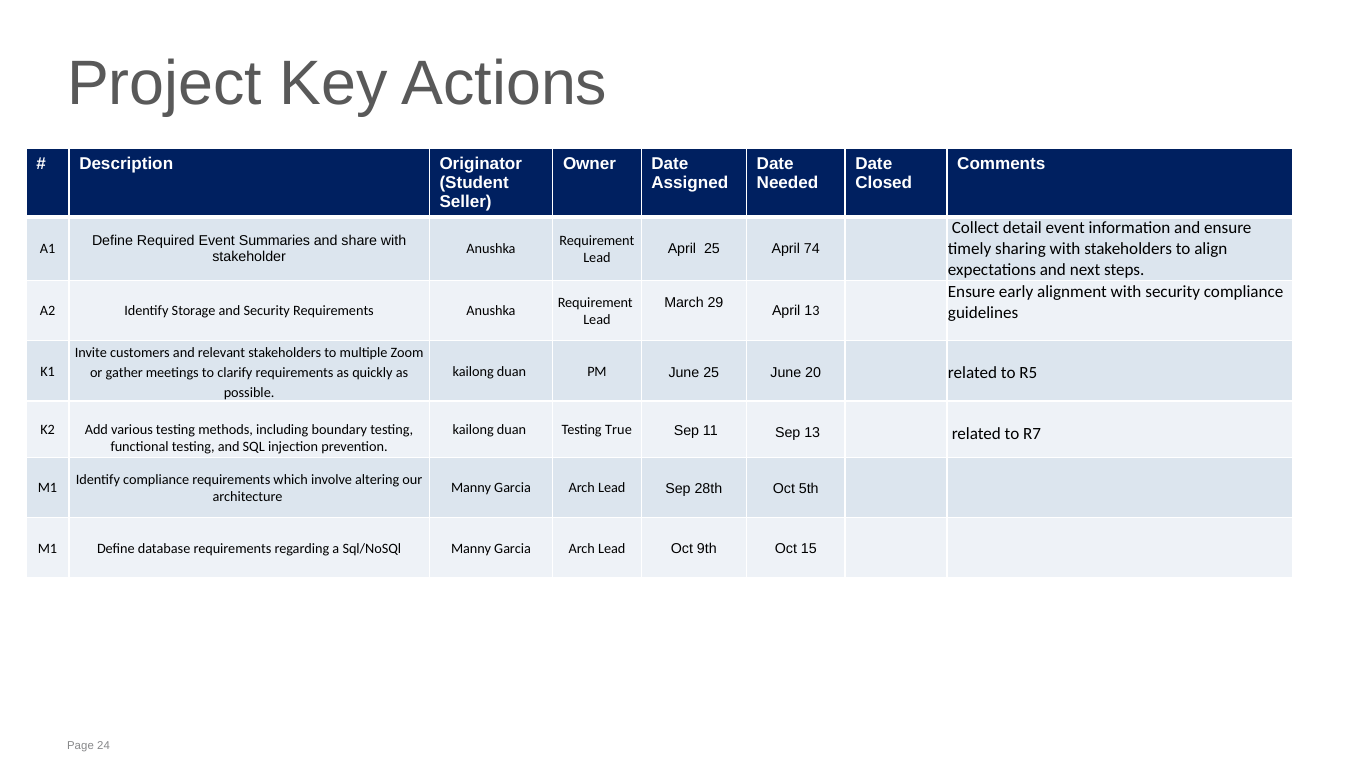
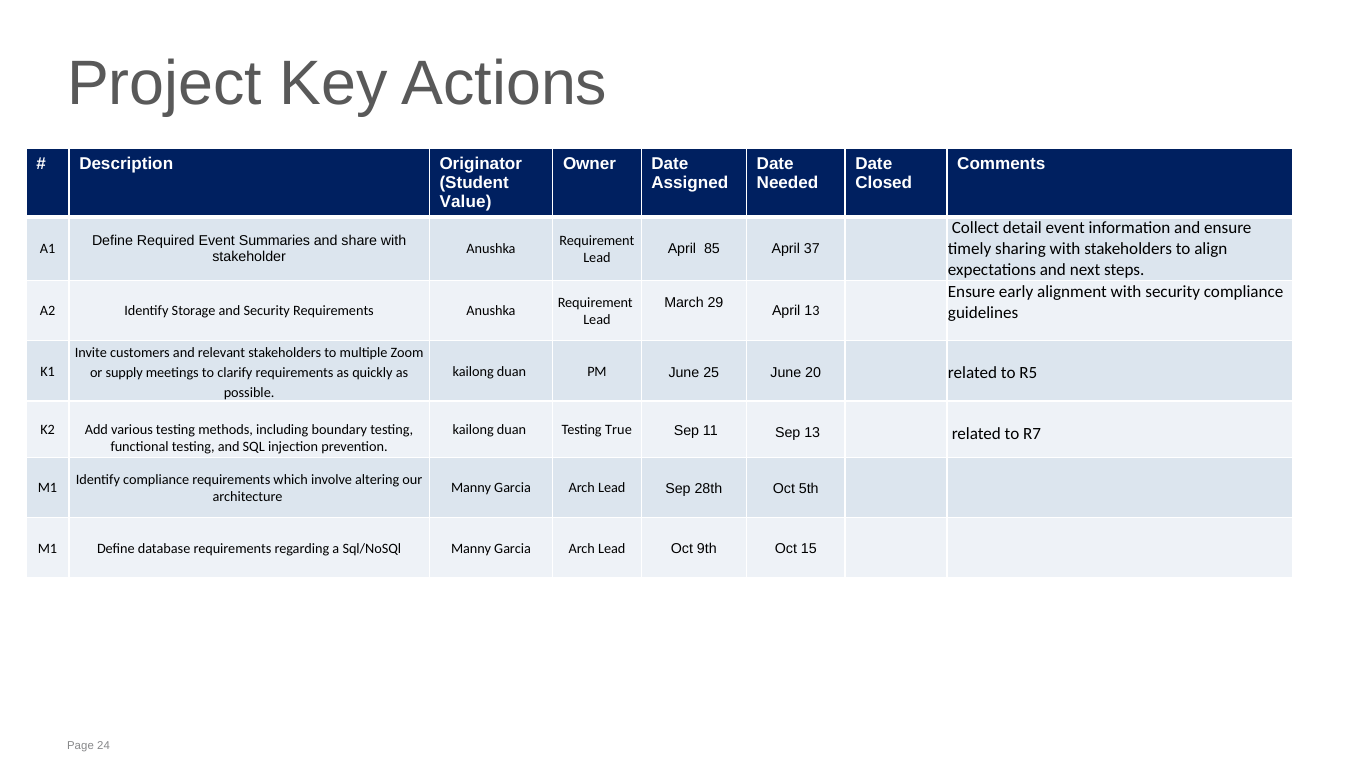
Seller: Seller -> Value
April 25: 25 -> 85
74: 74 -> 37
gather: gather -> supply
